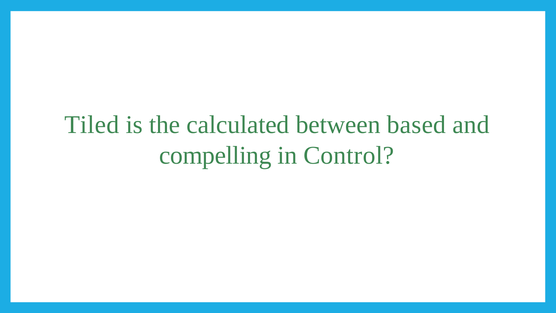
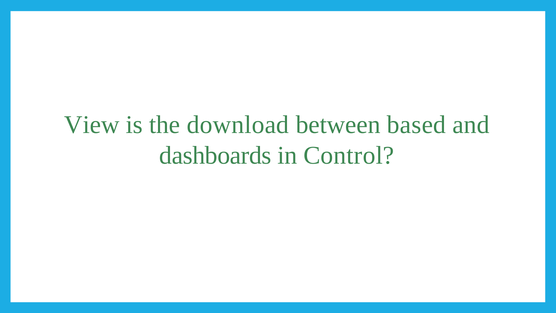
Tiled: Tiled -> View
calculated: calculated -> download
compelling: compelling -> dashboards
